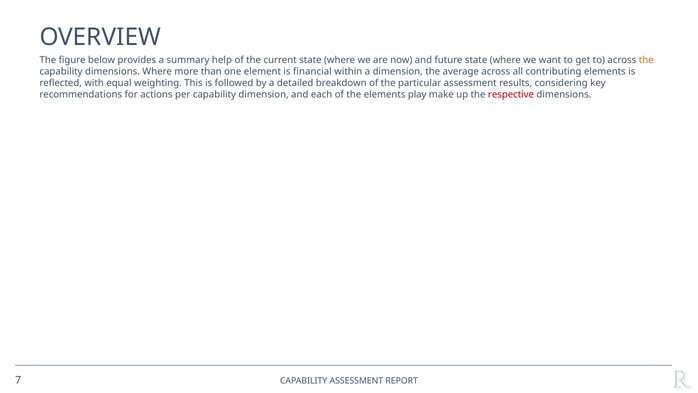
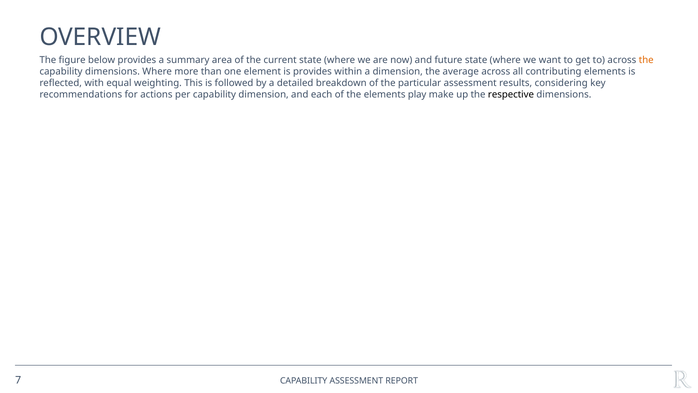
help: help -> area
is financial: financial -> provides
respective colour: red -> black
